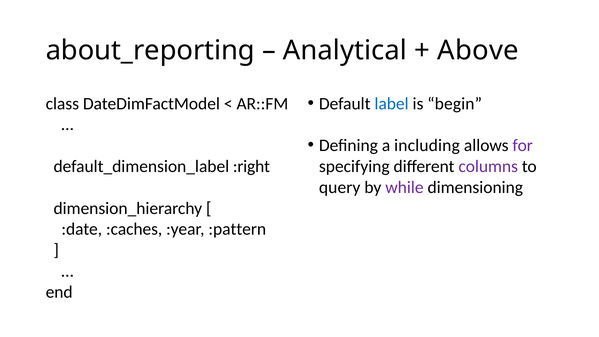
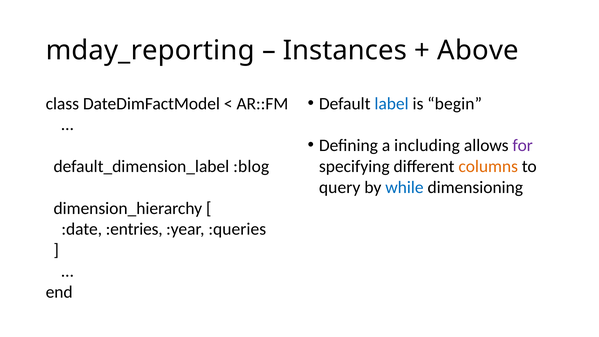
about_reporting: about_reporting -> mday_reporting
Analytical: Analytical -> Instances
:right: :right -> :blog
columns colour: purple -> orange
while colour: purple -> blue
:caches: :caches -> :entries
:pattern: :pattern -> :queries
